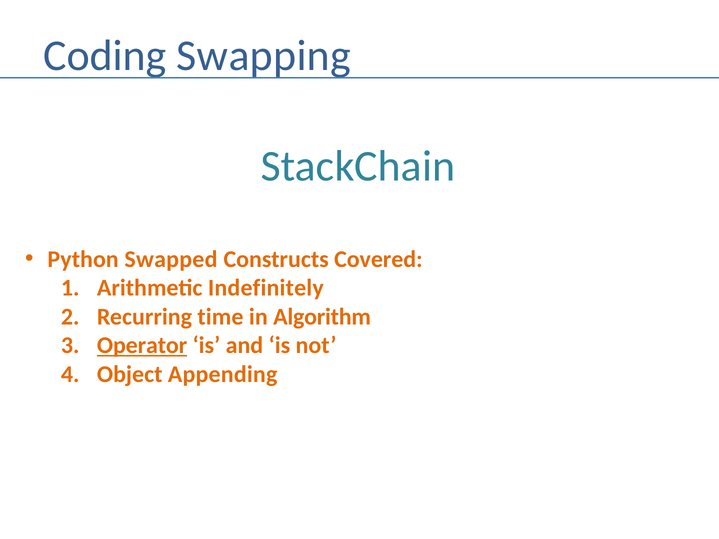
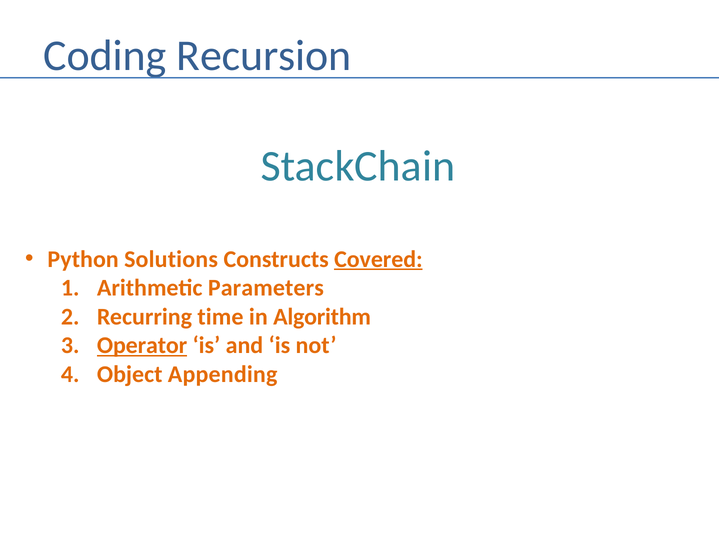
Swapping: Swapping -> Recursion
Swapped: Swapped -> Solutions
Covered underline: none -> present
Indefinitely: Indefinitely -> Parameters
